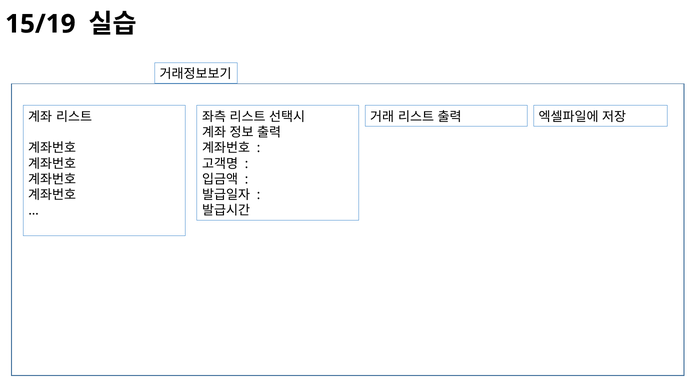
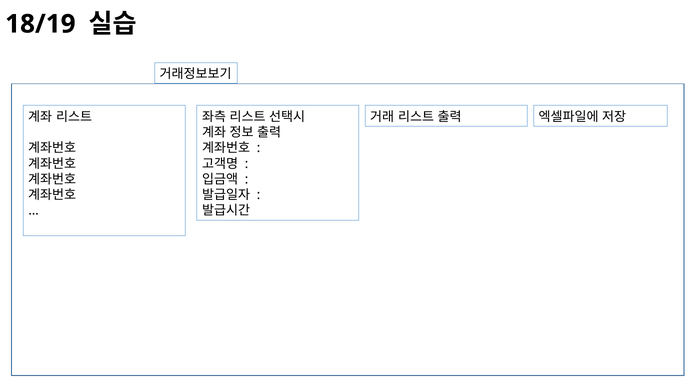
15/19: 15/19 -> 18/19
